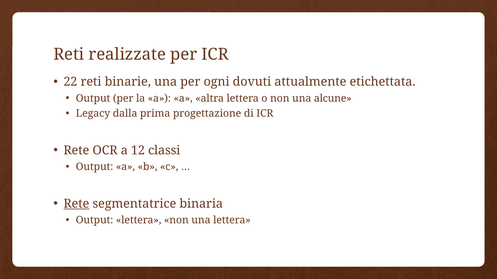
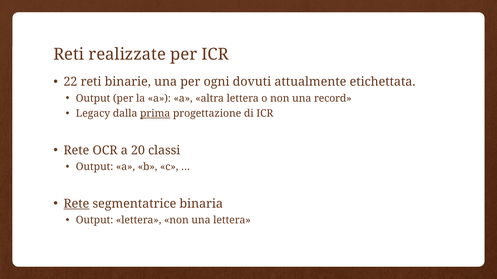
alcune: alcune -> record
prima underline: none -> present
12: 12 -> 20
